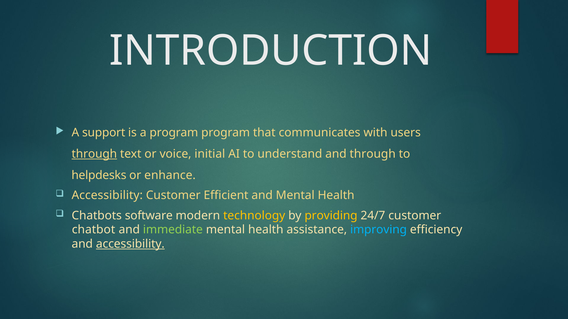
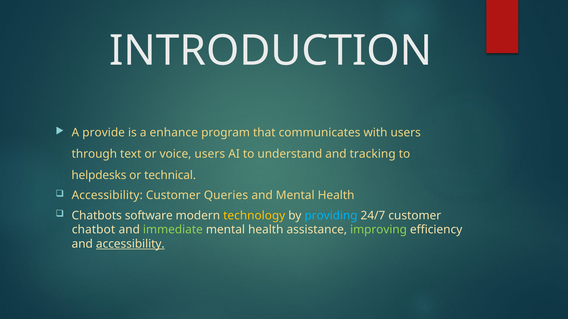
support: support -> provide
a program: program -> enhance
through at (94, 154) underline: present -> none
voice initial: initial -> users
and through: through -> tracking
enhance: enhance -> technical
Efficient: Efficient -> Queries
providing colour: yellow -> light blue
improving colour: light blue -> light green
